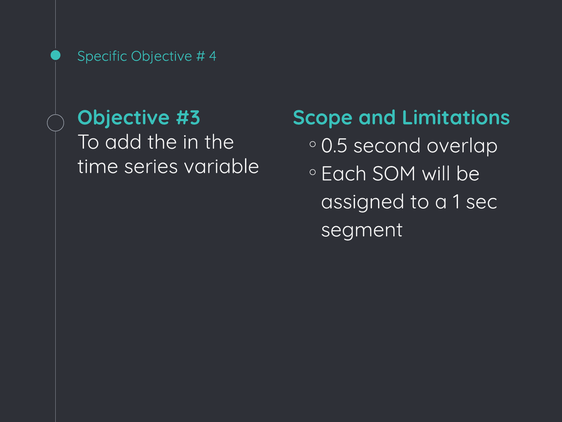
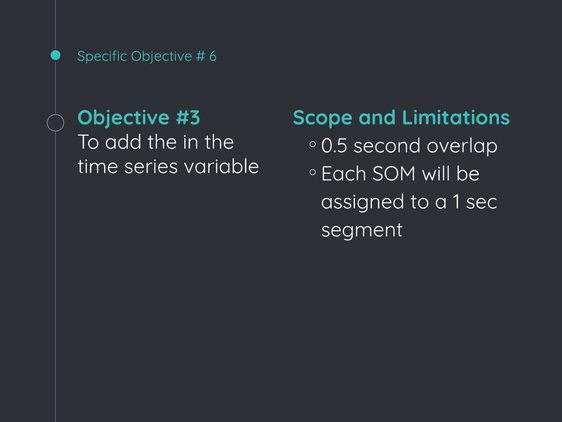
4: 4 -> 6
